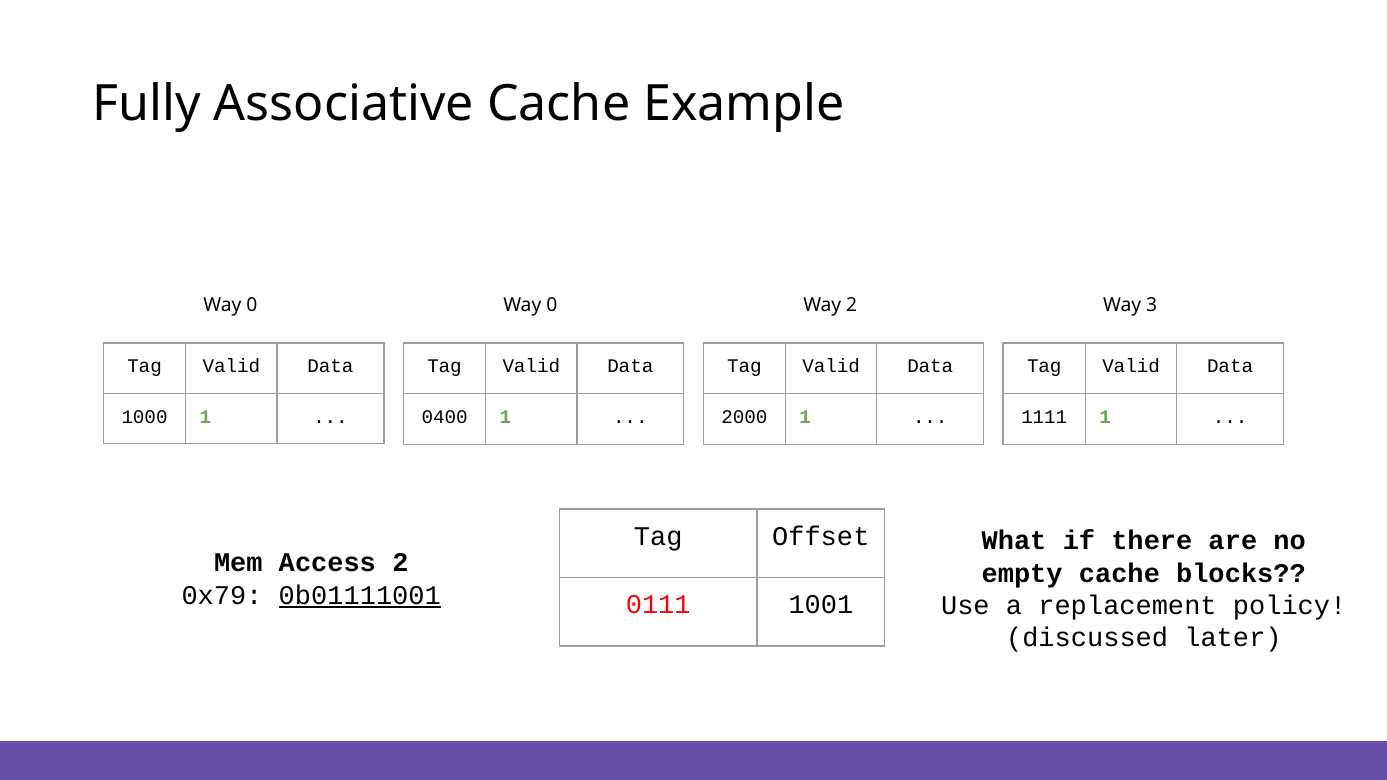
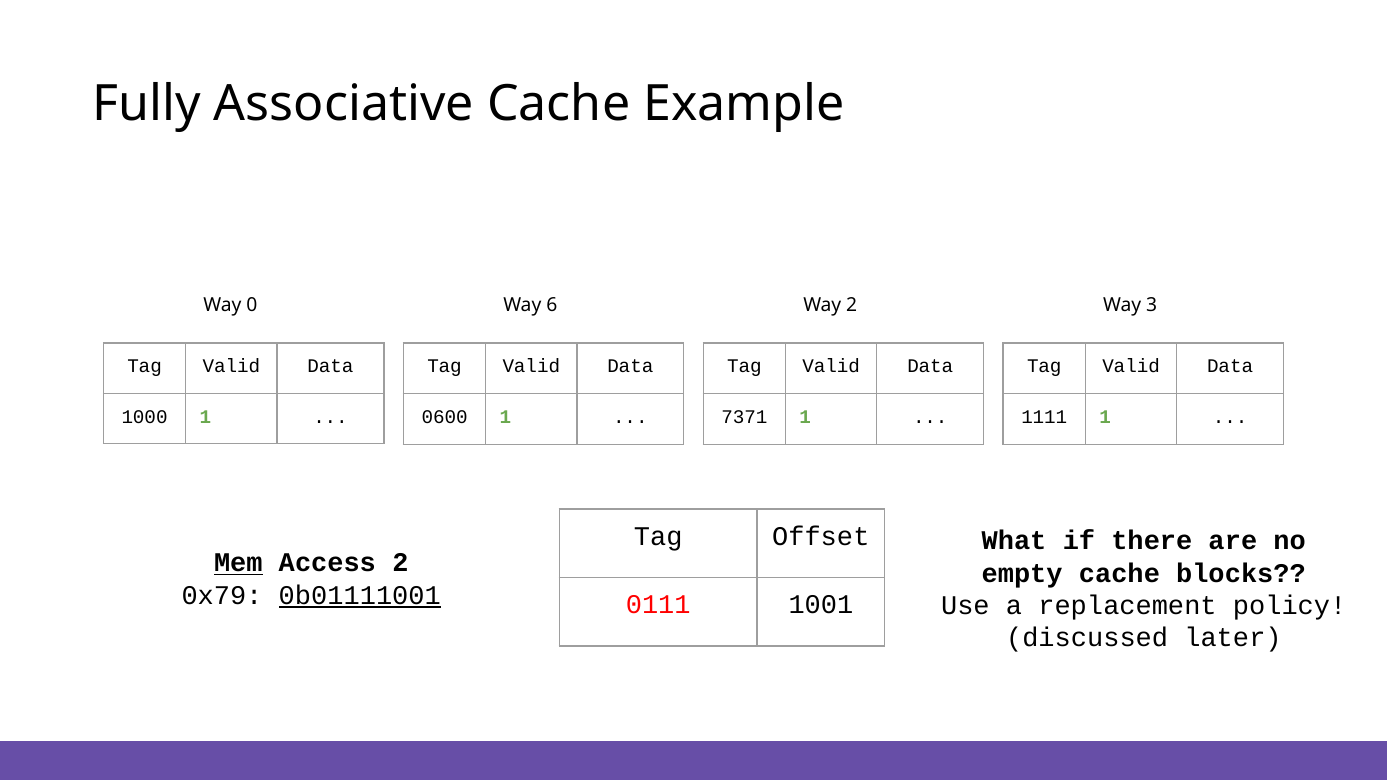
0 at (552, 305): 0 -> 6
0400: 0400 -> 0600
2000: 2000 -> 7371
Mem underline: none -> present
